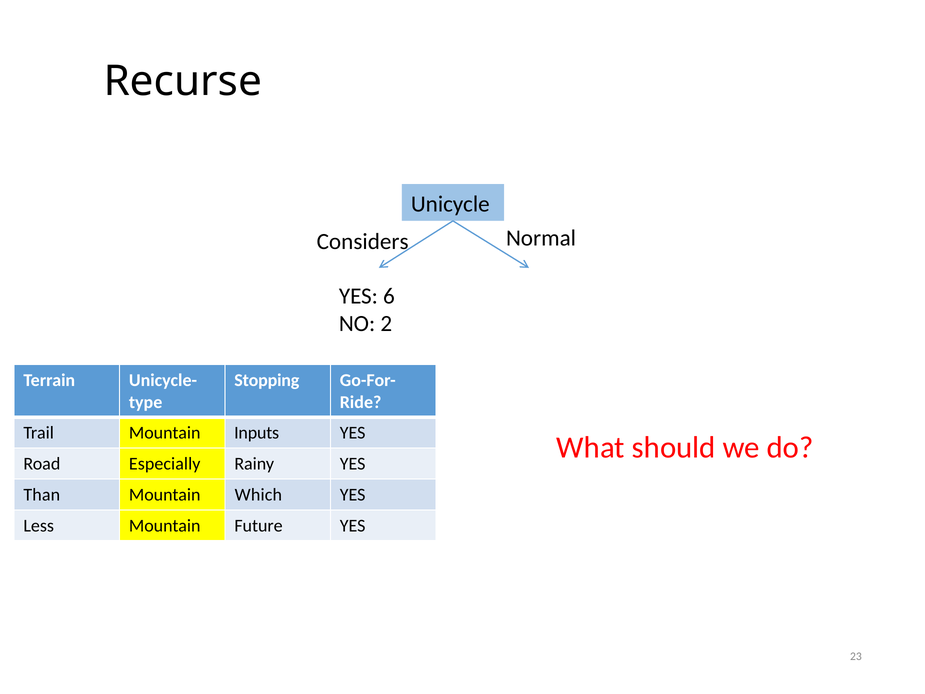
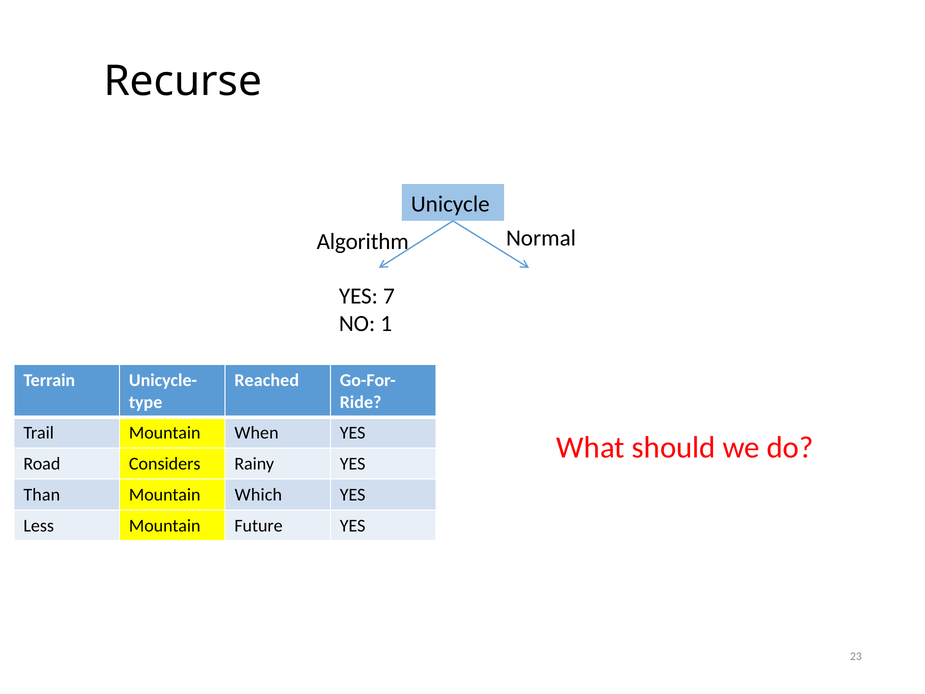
Considers: Considers -> Algorithm
6: 6 -> 7
2: 2 -> 1
Stopping: Stopping -> Reached
Inputs: Inputs -> When
Especially: Especially -> Considers
